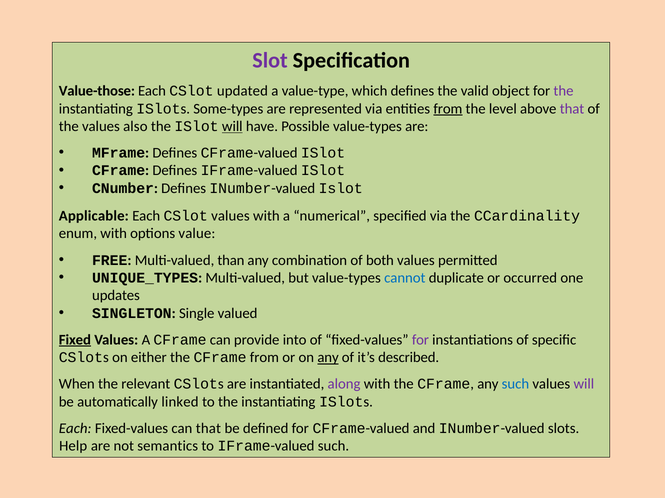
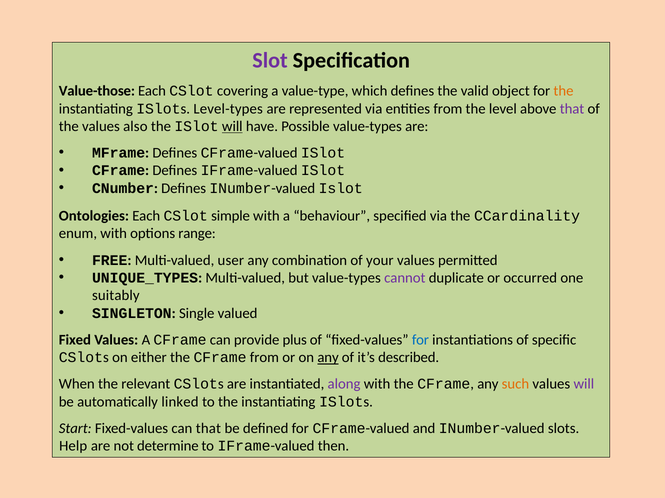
updated: updated -> covering
the at (563, 91) colour: purple -> orange
Some-types: Some-types -> Level-types
from at (448, 109) underline: present -> none
Applicable: Applicable -> Ontologies
CSlot values: values -> simple
numerical: numerical -> behaviour
value: value -> range
than: than -> user
both: both -> your
cannot colour: blue -> purple
updates: updates -> suitably
Fixed underline: present -> none
into: into -> plus
for at (420, 340) colour: purple -> blue
such at (515, 385) colour: blue -> orange
Each at (75, 429): Each -> Start
semantics: semantics -> determine
IFrame-valued such: such -> then
